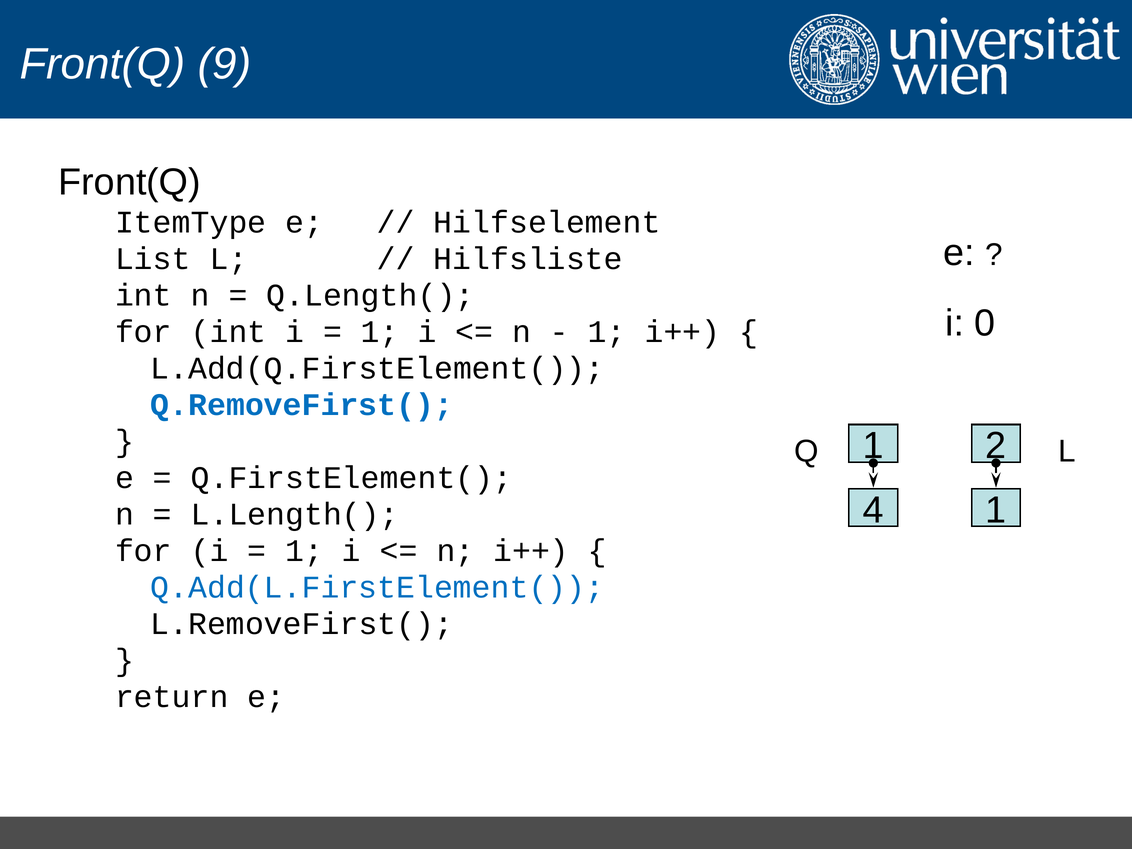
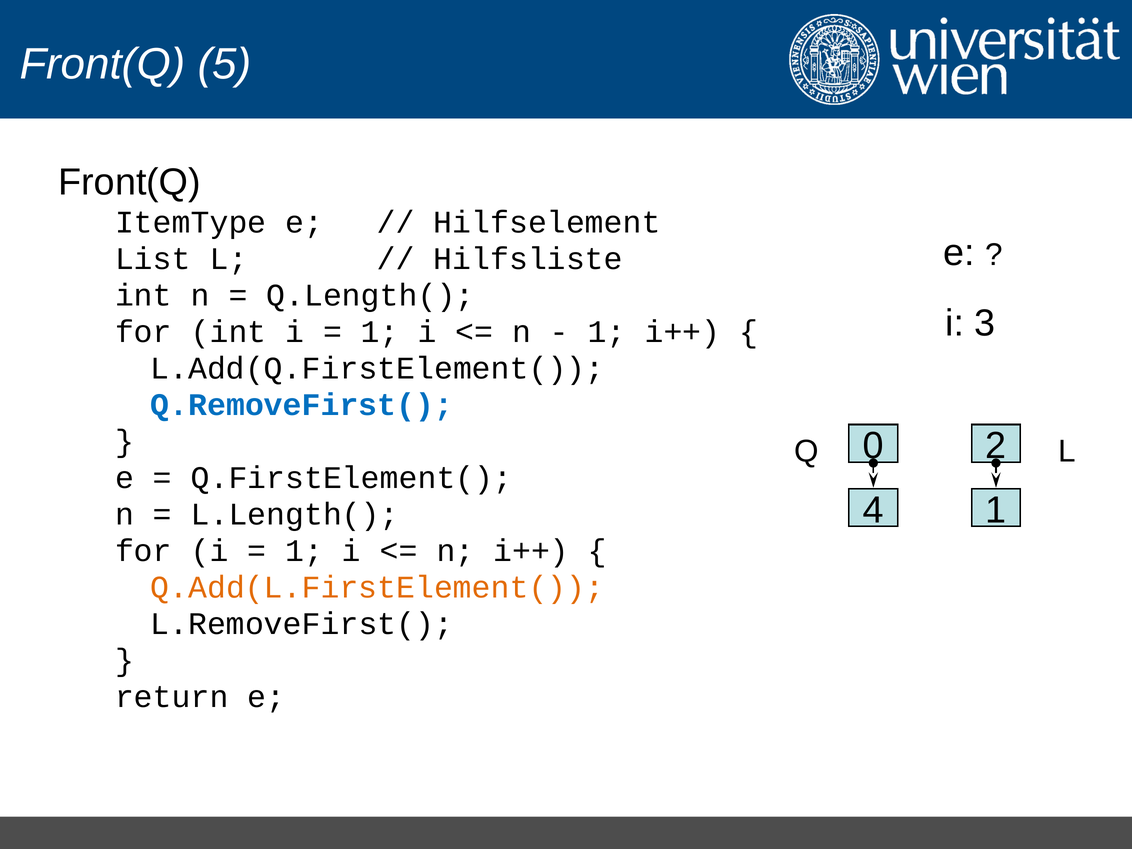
9: 9 -> 5
0: 0 -> 3
Q 1: 1 -> 0
Q.Add(L.FirstElement( colour: blue -> orange
